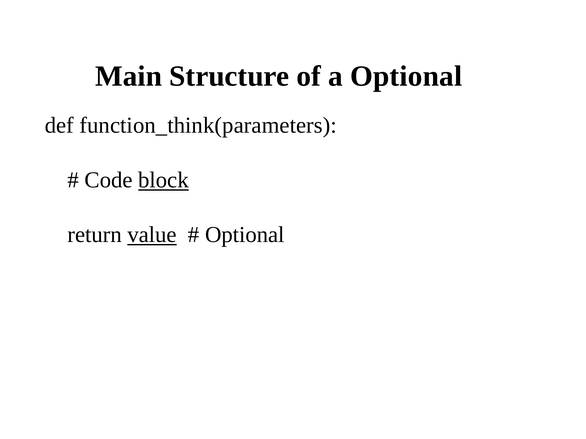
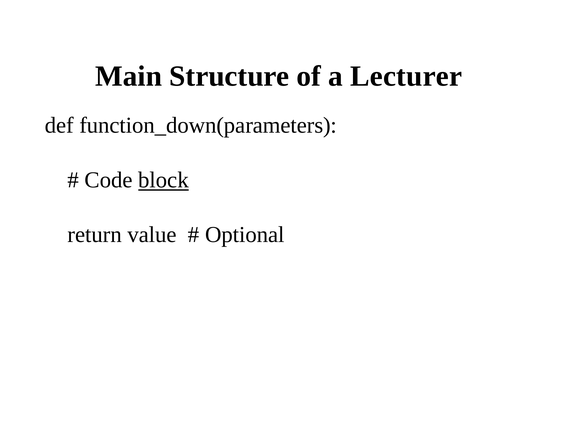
a Optional: Optional -> Lecturer
function_think(parameters: function_think(parameters -> function_down(parameters
value underline: present -> none
